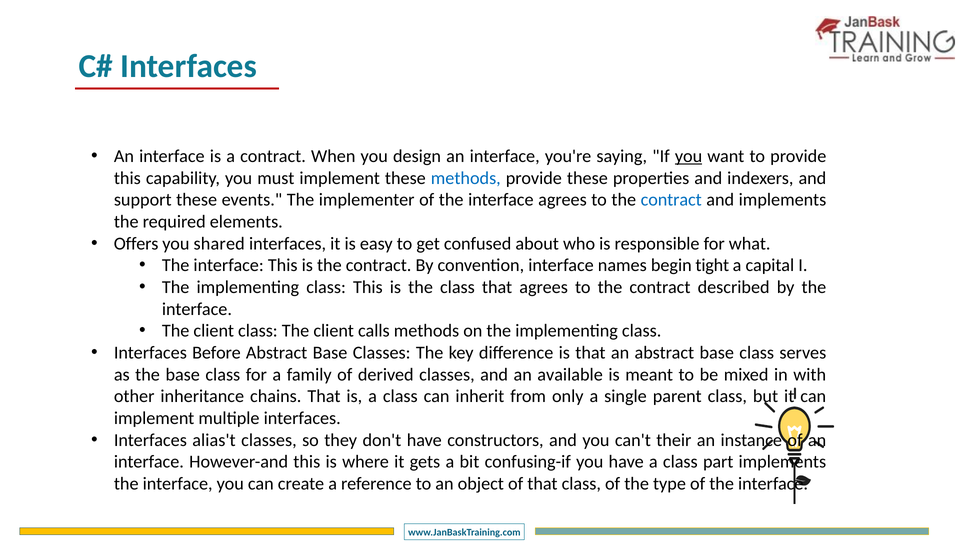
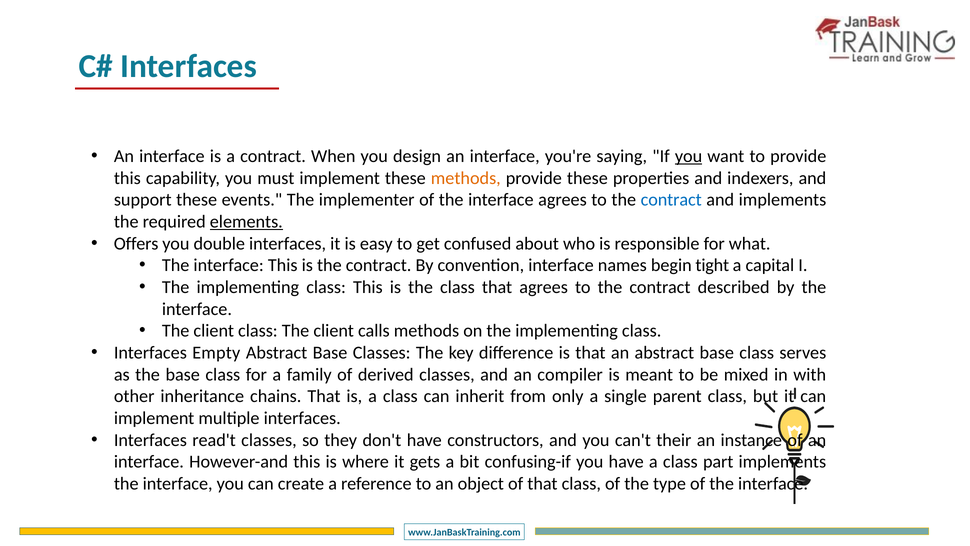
methods at (466, 178) colour: blue -> orange
elements underline: none -> present
shared: shared -> double
Before: Before -> Empty
available: available -> compiler
alias't: alias't -> read't
